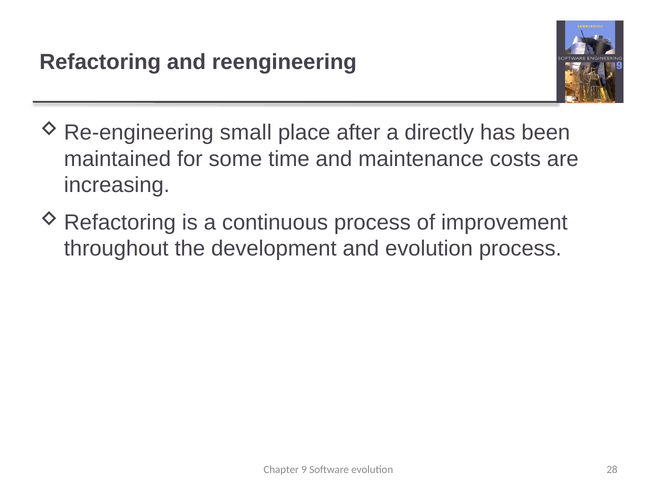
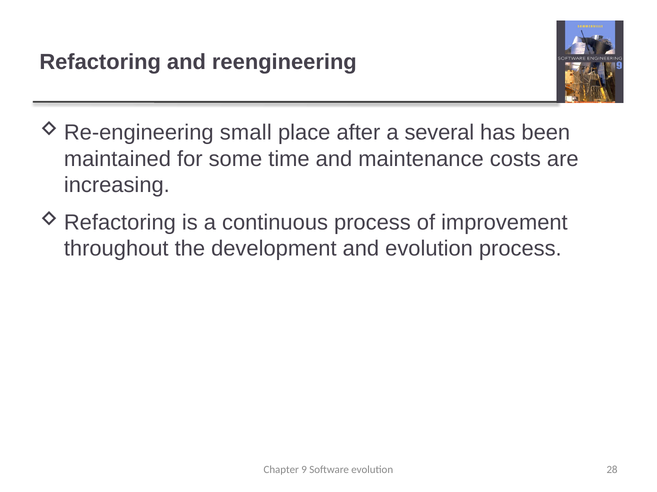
directly: directly -> several
